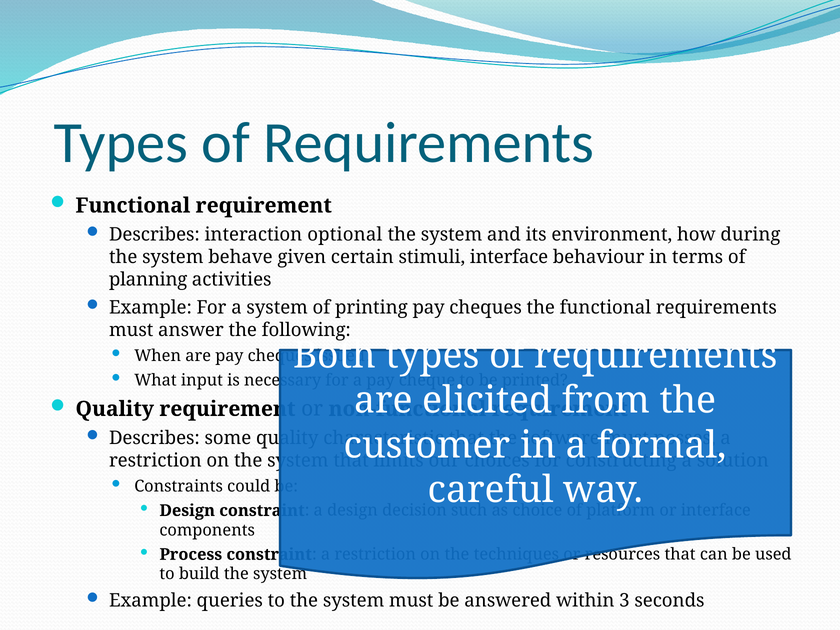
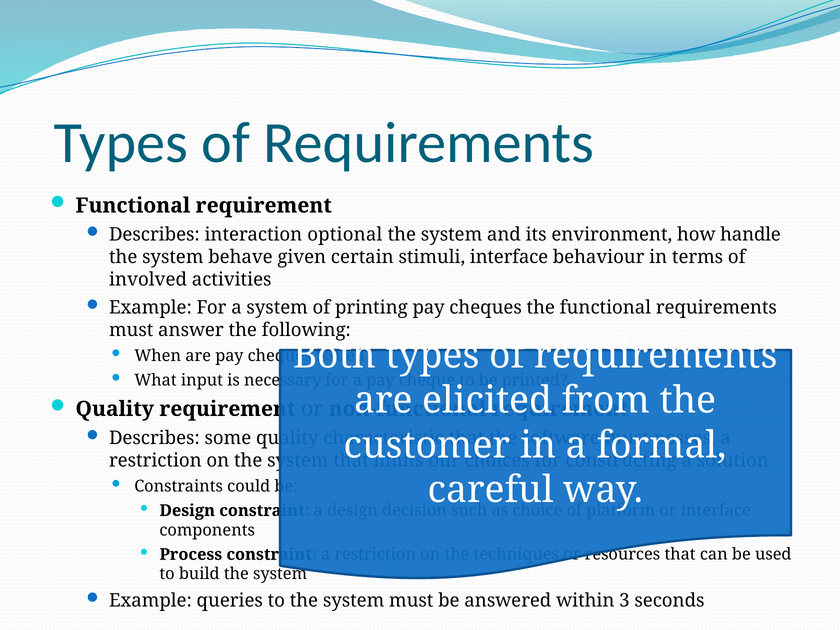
during: during -> handle
planning: planning -> involved
